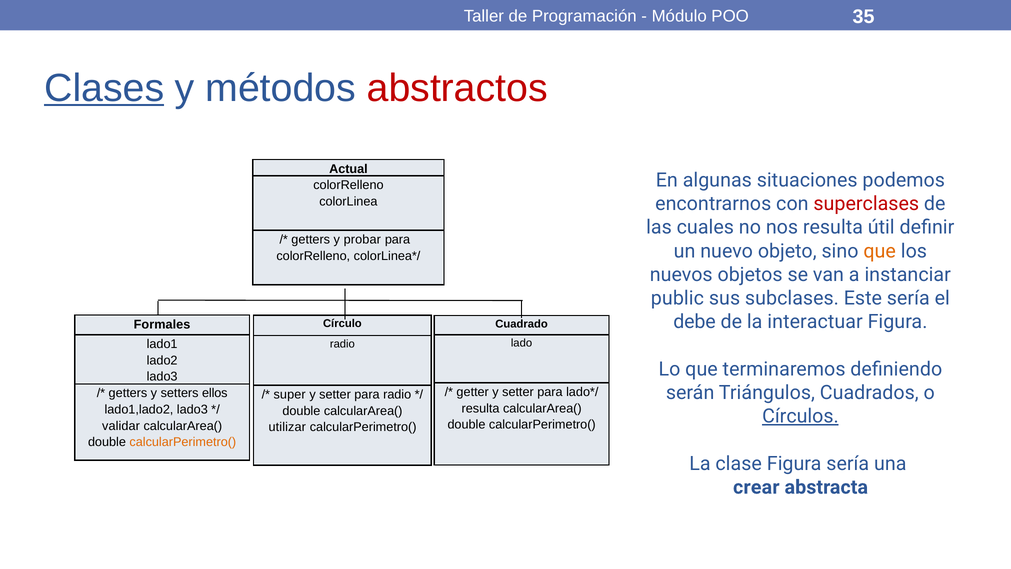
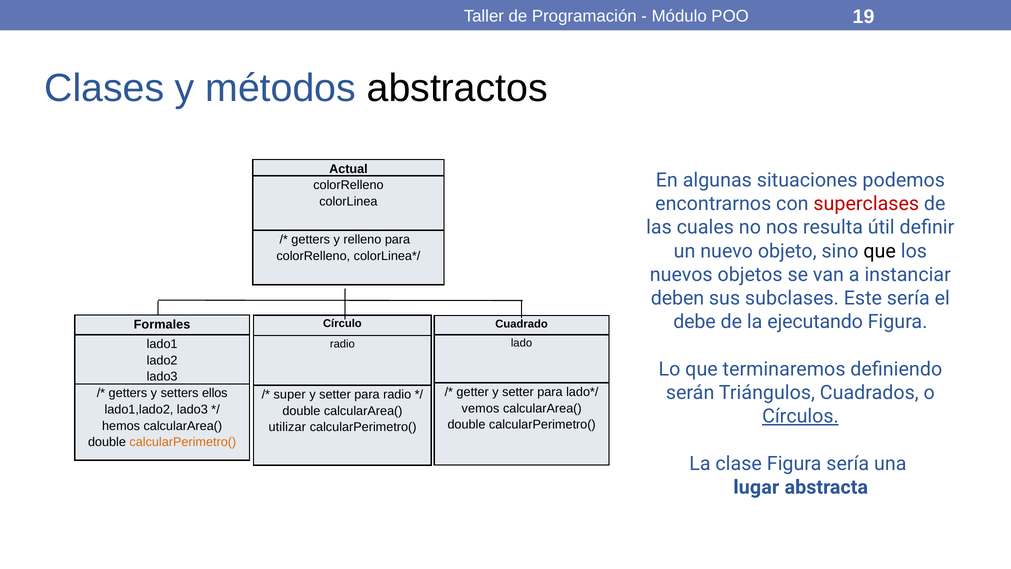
35: 35 -> 19
Clases underline: present -> none
abstractos colour: red -> black
probar: probar -> relleno
que at (880, 251) colour: orange -> black
public: public -> deben
interactuar: interactuar -> ejecutando
resulta at (481, 408): resulta -> vemos
validar: validar -> hemos
crear: crear -> lugar
